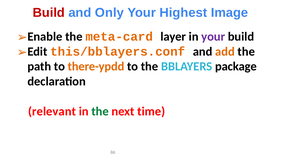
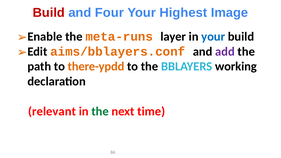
Only: Only -> Four
meta-card: meta-card -> meta-runs
your at (213, 37) colour: purple -> blue
this/bblayers.conf: this/bblayers.conf -> aims/bblayers.conf
add colour: orange -> purple
package: package -> working
